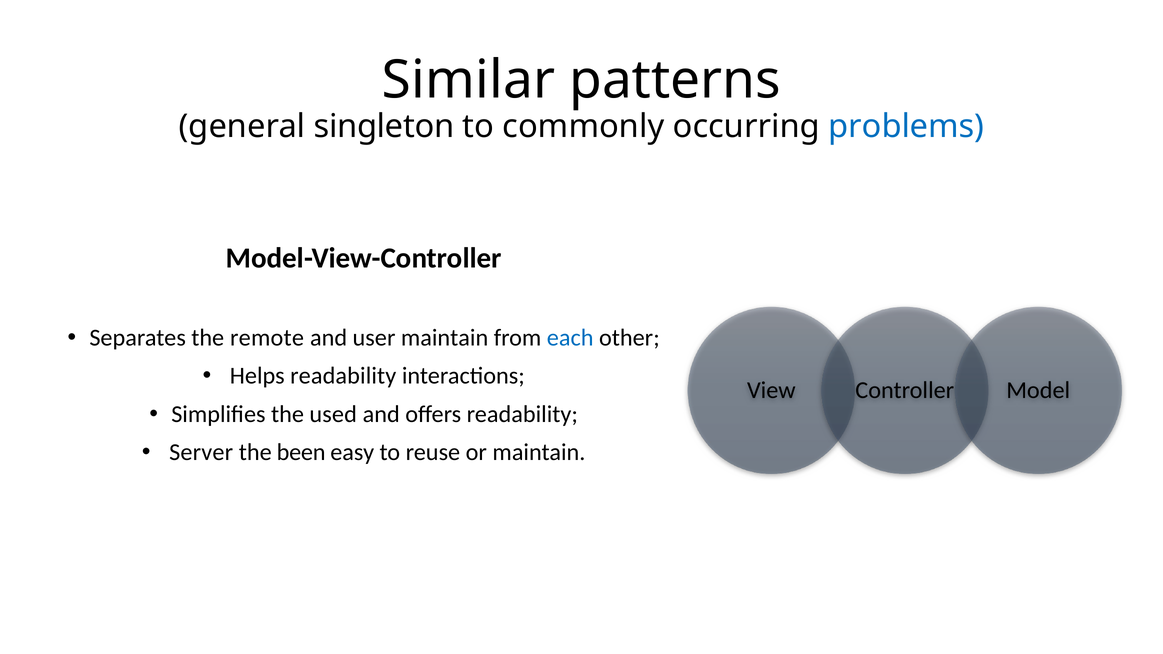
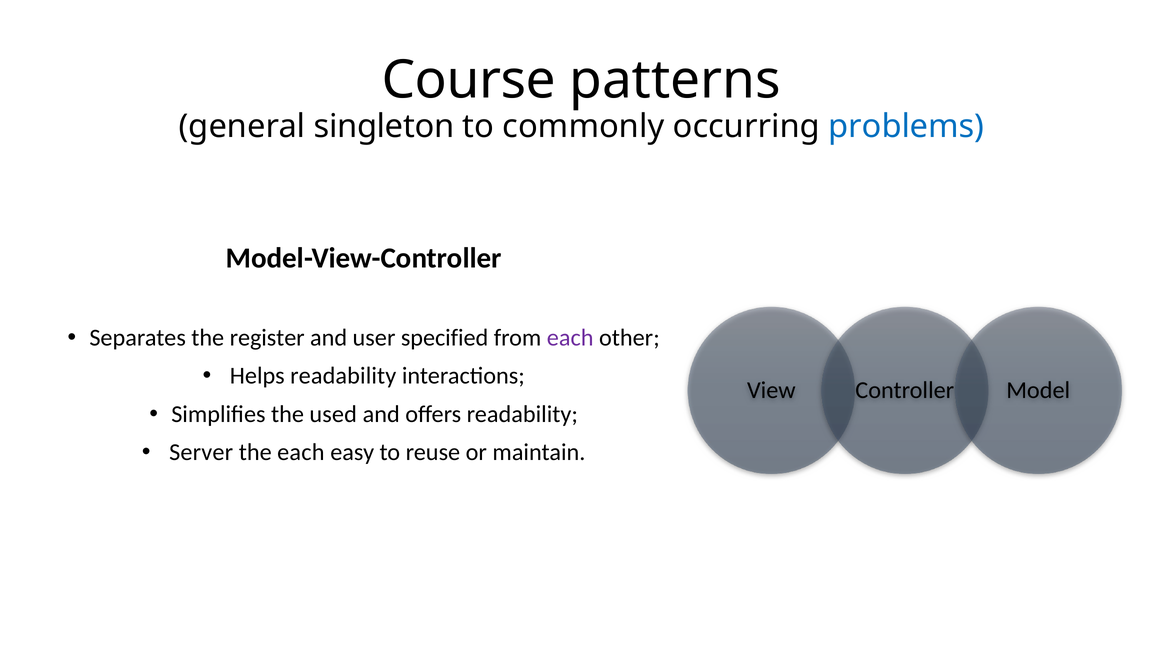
Similar: Similar -> Course
remote: remote -> register
user maintain: maintain -> specified
each at (570, 338) colour: blue -> purple
the been: been -> each
